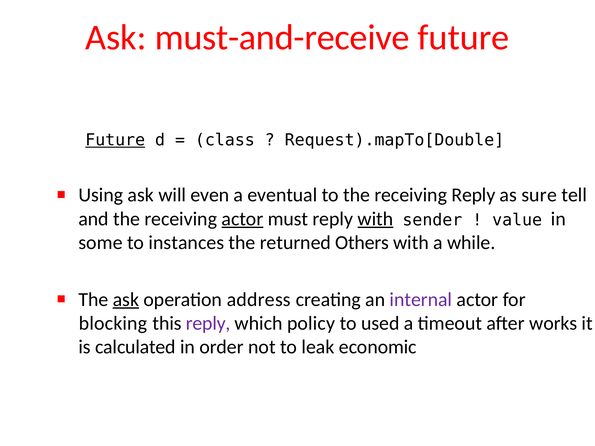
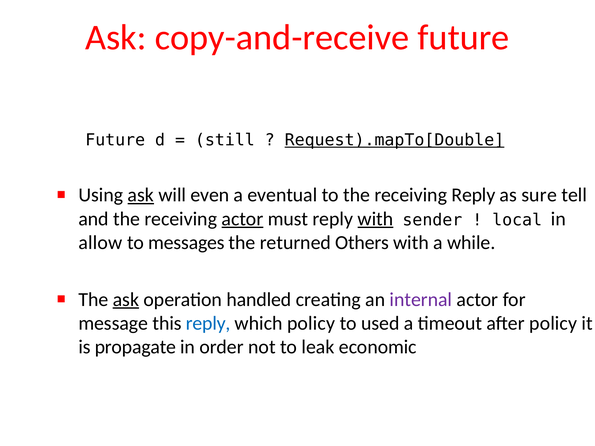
must-and-receive: must-and-receive -> copy-and-receive
Future at (115, 140) underline: present -> none
class: class -> still
Request).mapTo[Double underline: none -> present
ask at (141, 195) underline: none -> present
value: value -> local
some: some -> allow
instances: instances -> messages
address: address -> handled
blocking: blocking -> message
reply at (208, 323) colour: purple -> blue
after works: works -> policy
calculated: calculated -> propagate
